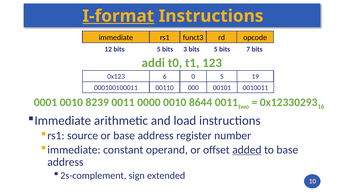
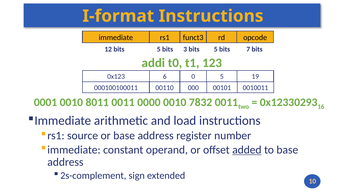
I-format underline: present -> none
8239: 8239 -> 8011
8644: 8644 -> 7832
